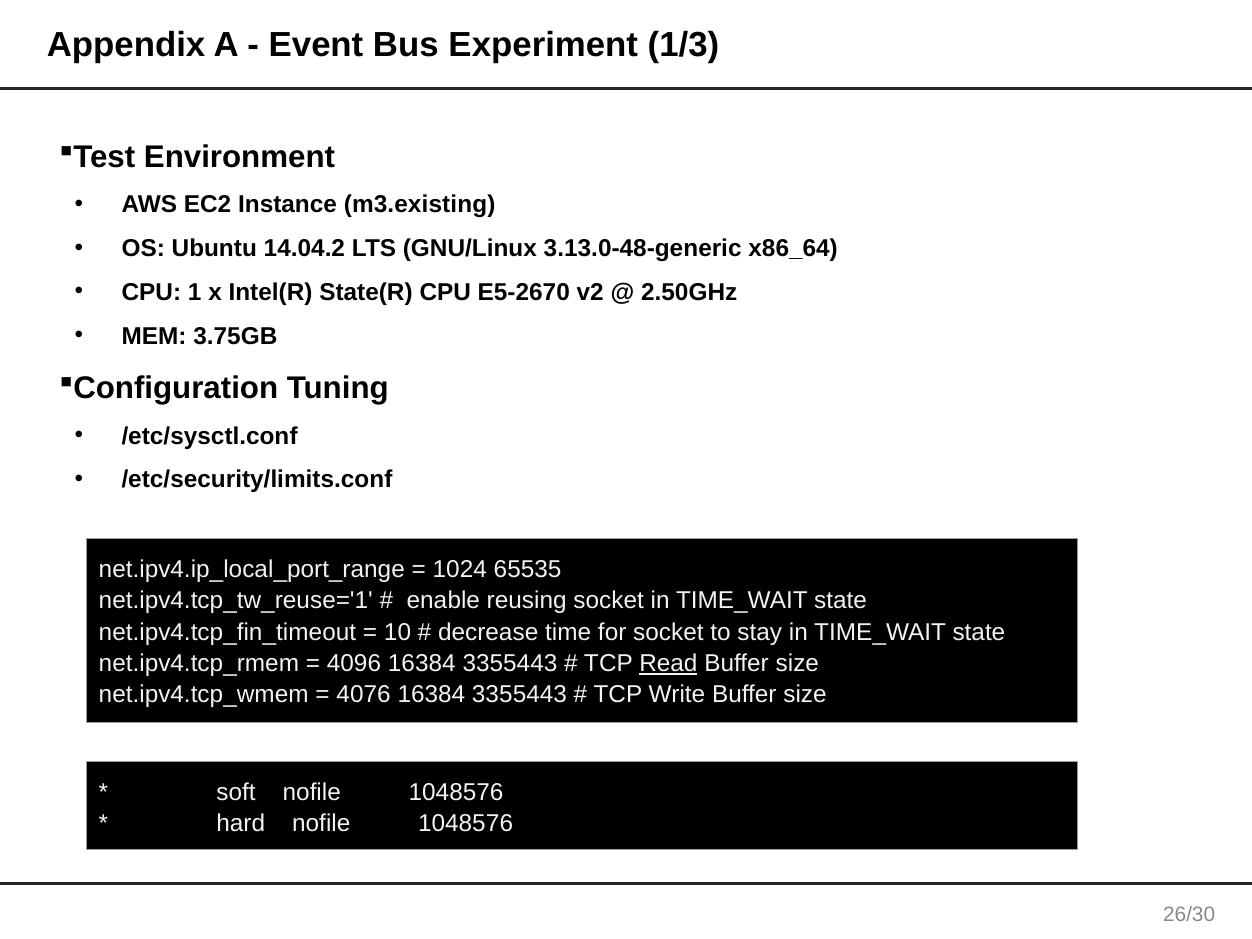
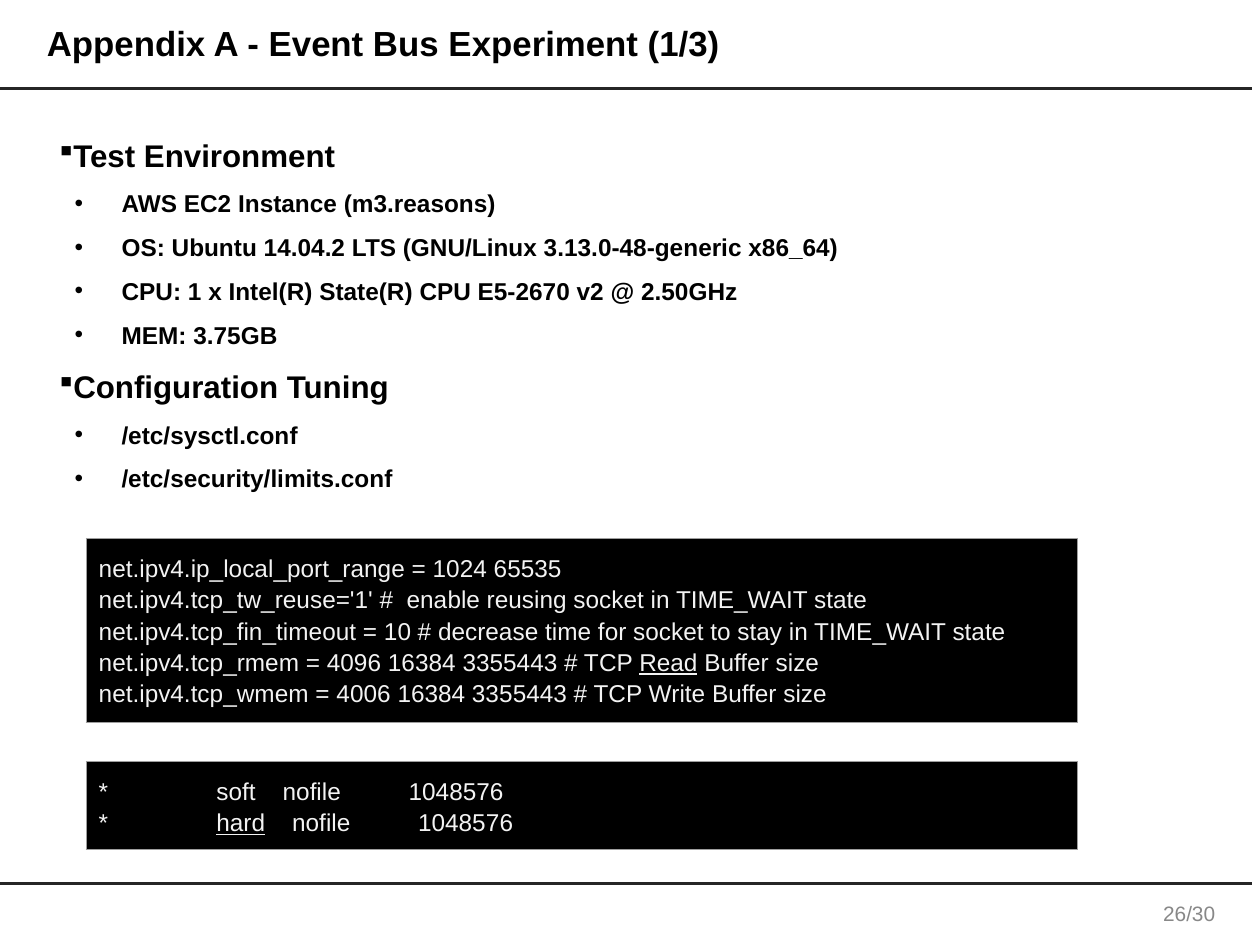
m3.existing: m3.existing -> m3.reasons
4076: 4076 -> 4006
hard underline: none -> present
